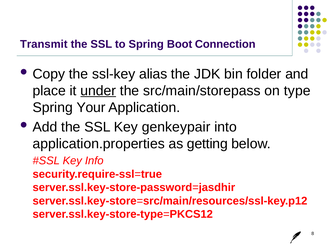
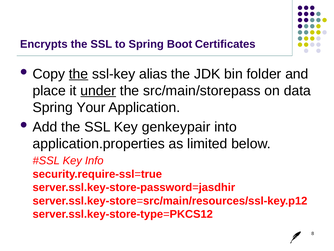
Transmit: Transmit -> Encrypts
Connection: Connection -> Certificates
the at (79, 74) underline: none -> present
type: type -> data
getting: getting -> limited
